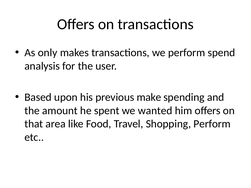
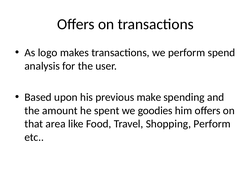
only: only -> logo
wanted: wanted -> goodies
